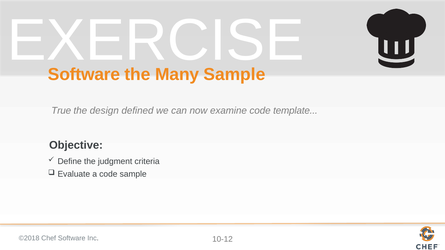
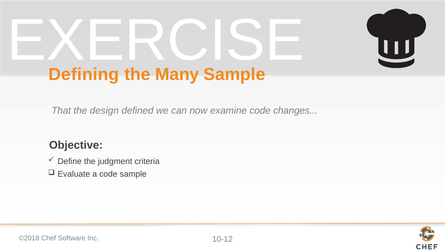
Software at (84, 75): Software -> Defining
True: True -> That
template: template -> changes
